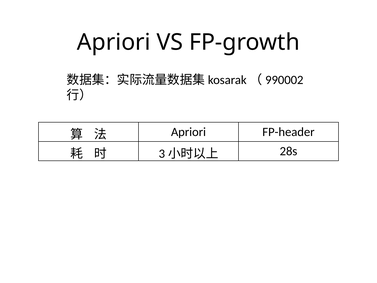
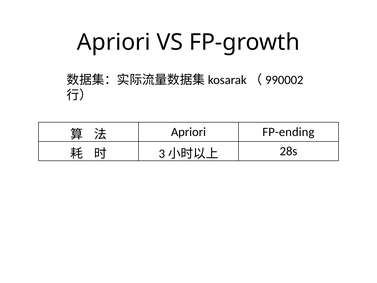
FP-header: FP-header -> FP-ending
